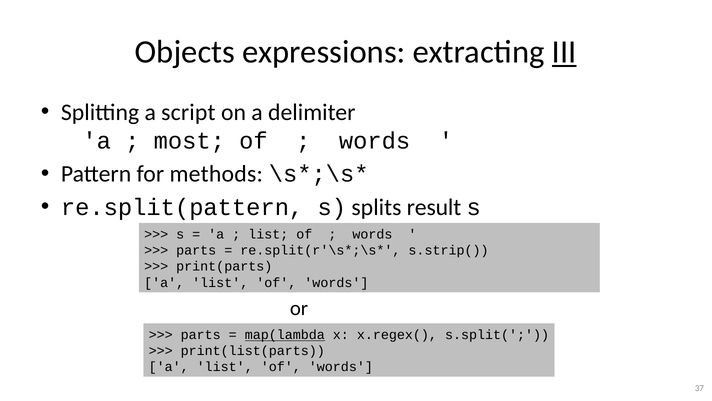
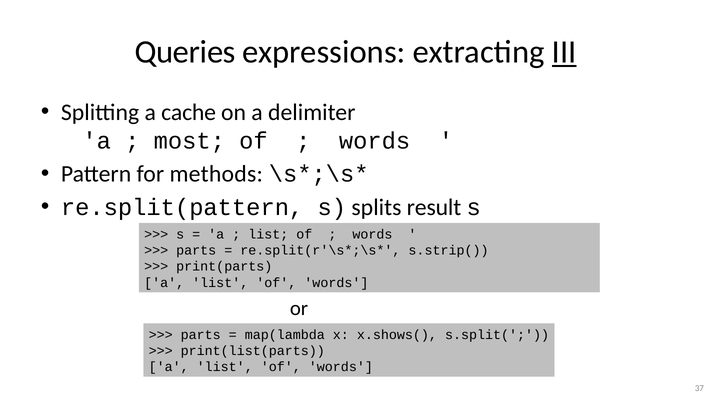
Objects: Objects -> Queries
script: script -> cache
map(lambda underline: present -> none
x.regex(: x.regex( -> x.shows(
